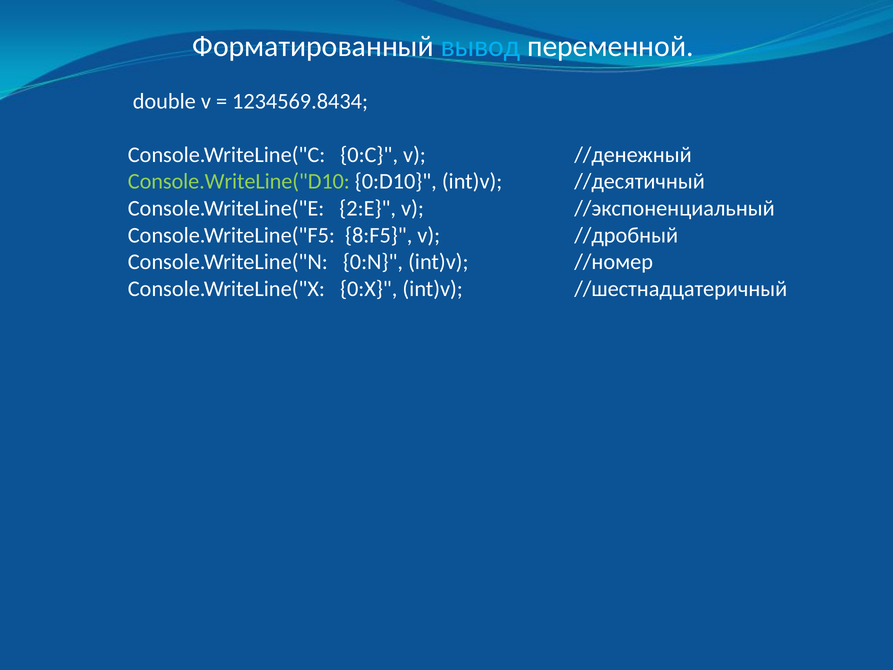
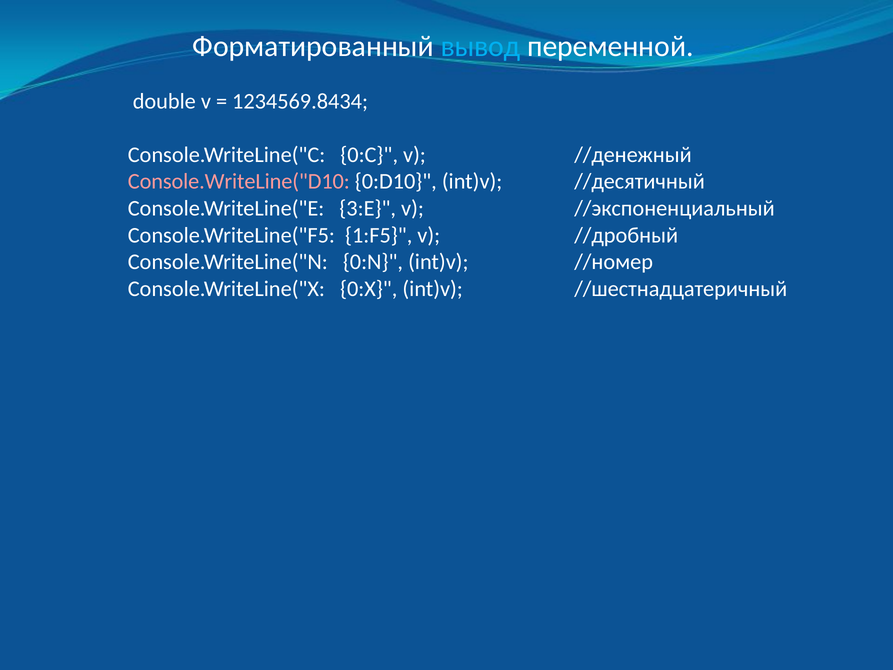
Console.WriteLine("D10 colour: light green -> pink
2:E: 2:E -> 3:E
8:F5: 8:F5 -> 1:F5
